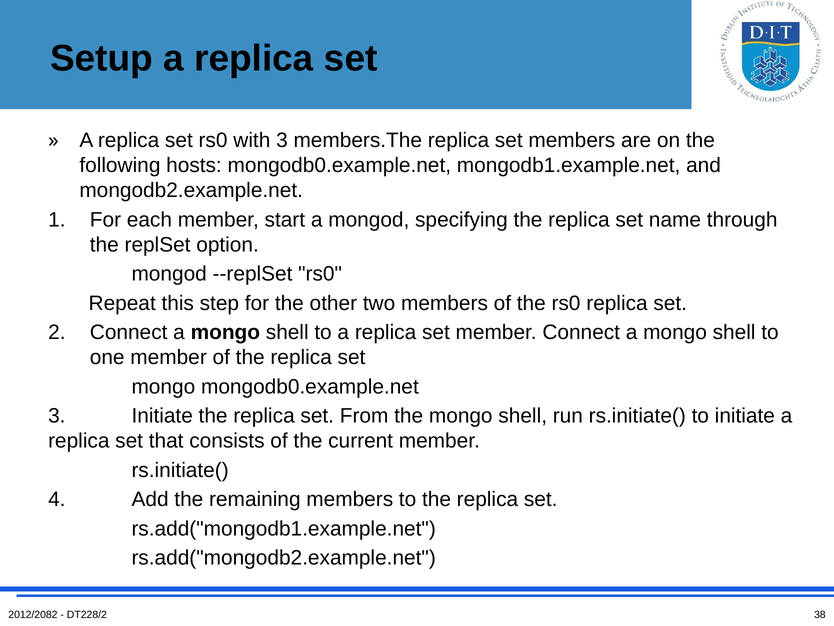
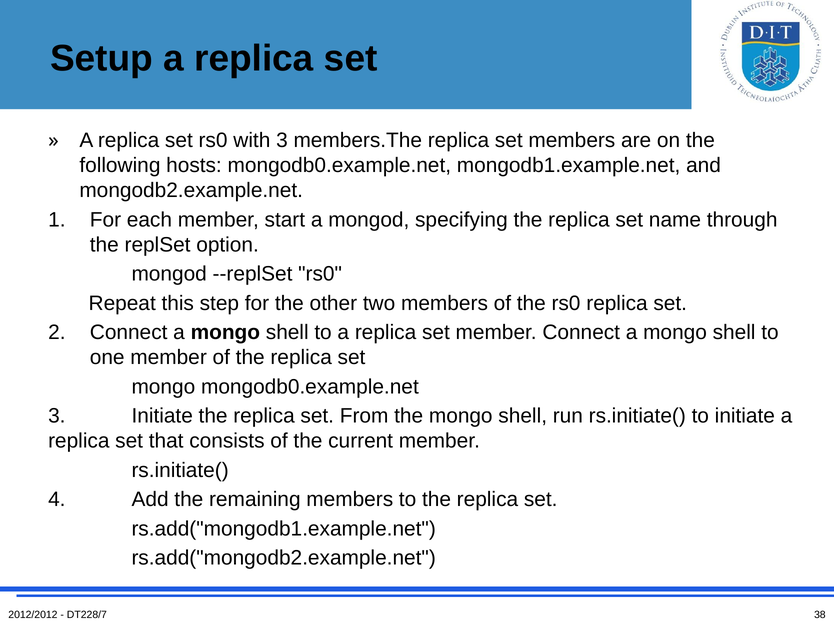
2012/2082: 2012/2082 -> 2012/2012
DT228/2: DT228/2 -> DT228/7
